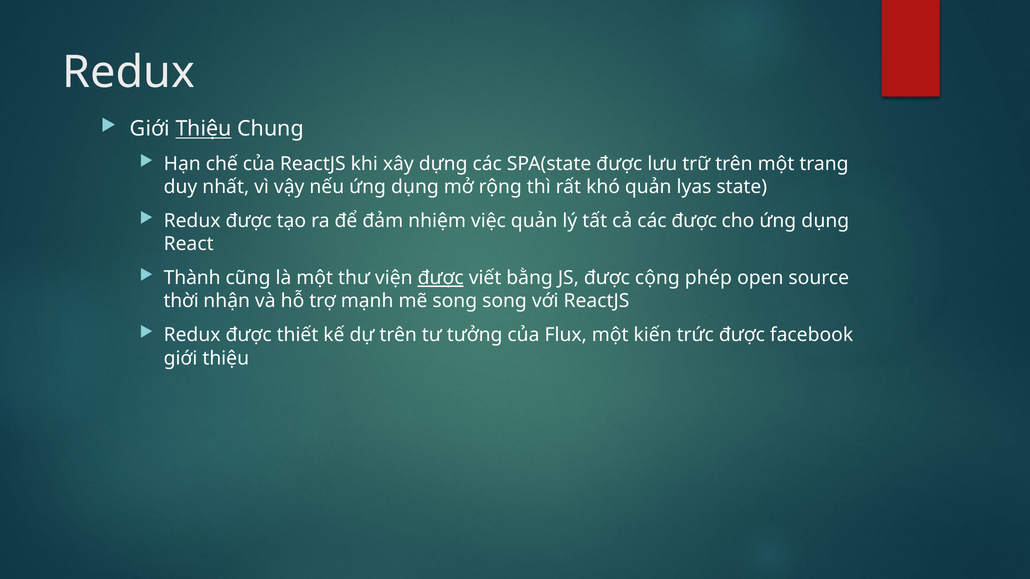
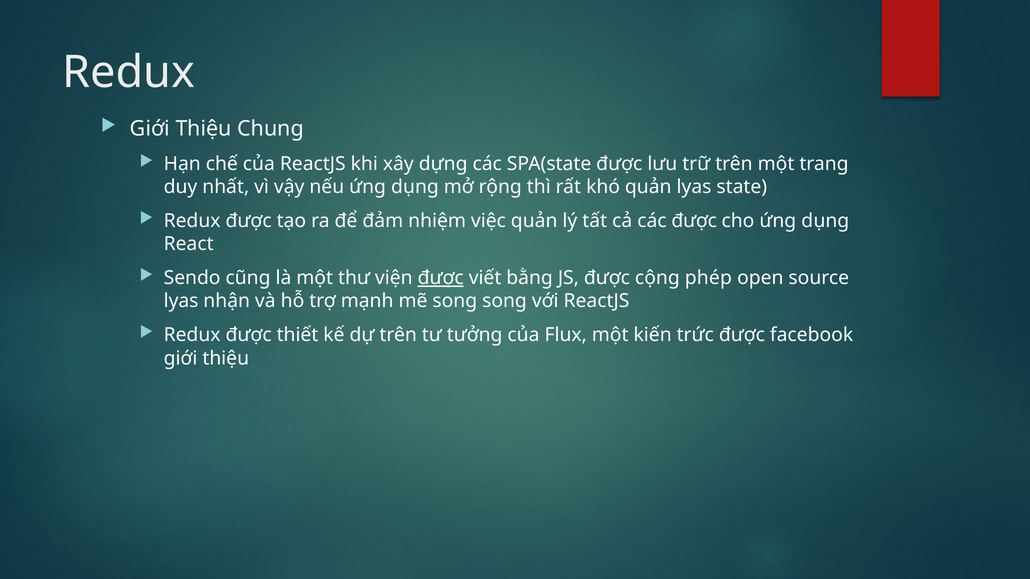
Thiệu at (204, 129) underline: present -> none
Thành: Thành -> Sendo
thời at (181, 301): thời -> lyas
